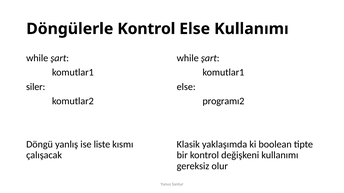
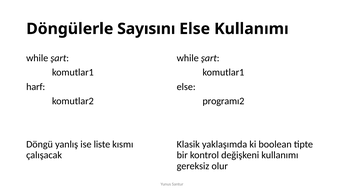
Döngülerle Kontrol: Kontrol -> Sayısını
siler: siler -> harf
